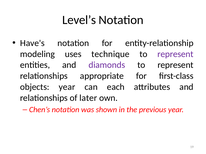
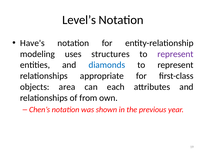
technique: technique -> structures
diamonds colour: purple -> blue
objects year: year -> area
later: later -> from
